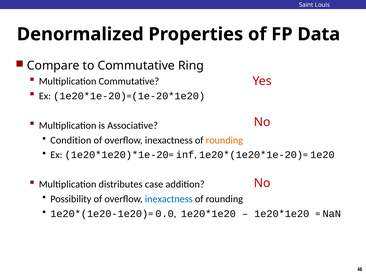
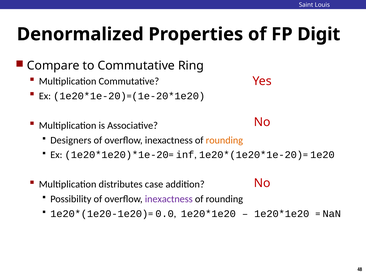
Data: Data -> Digit
Condition: Condition -> Designers
inexactness at (169, 199) colour: blue -> purple
